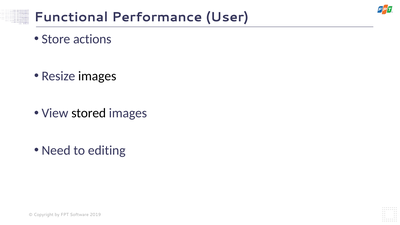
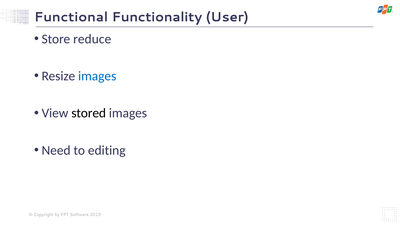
Performance: Performance -> Functionality
actions: actions -> reduce
images at (97, 76) colour: black -> blue
